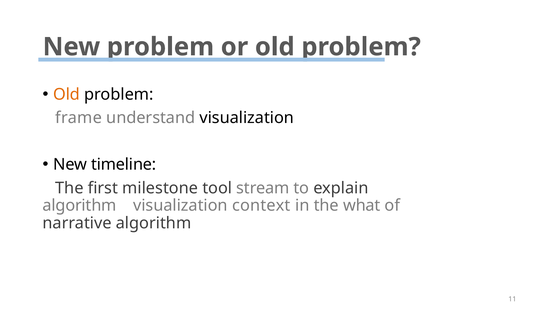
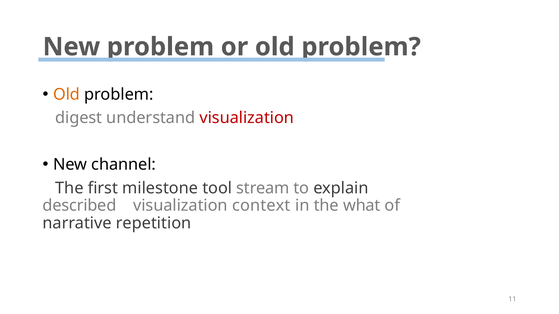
frame: frame -> digest
visualization at (247, 118) colour: black -> red
timeline: timeline -> channel
algorithm at (79, 206): algorithm -> described
narrative algorithm: algorithm -> repetition
